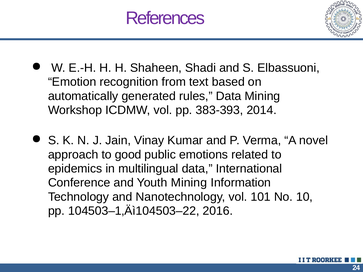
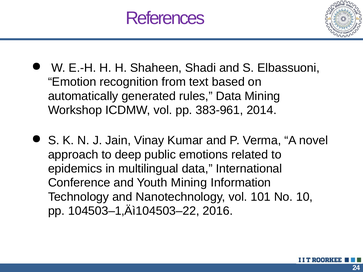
383-393: 383-393 -> 383-961
good: good -> deep
